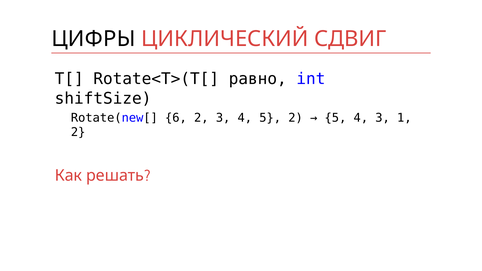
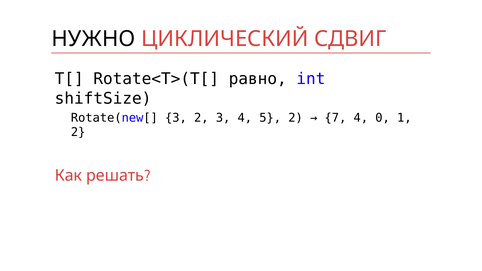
ЦИФРЫ: ЦИФРЫ -> НУЖНО
Rotate(new[ 6: 6 -> 3
5 at (335, 118): 5 -> 7
4 3: 3 -> 0
